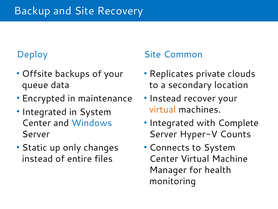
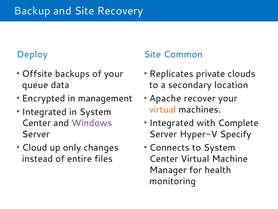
maintenance: maintenance -> management
Instead at (165, 98): Instead -> Apache
Windows colour: blue -> purple
Counts: Counts -> Specify
Static: Static -> Cloud
